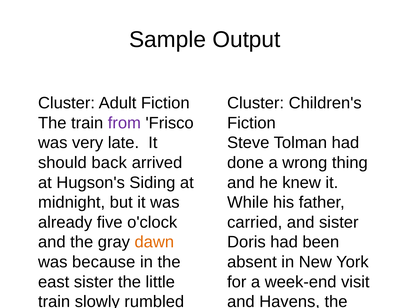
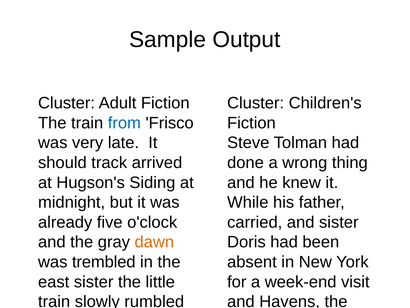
from at (124, 123) colour: purple -> blue
should back: back -> track
because at (104, 262): because -> trembled
